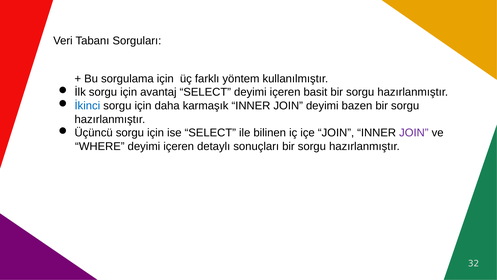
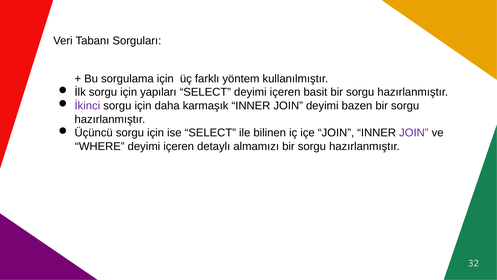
avantaj: avantaj -> yapıları
İkinci colour: blue -> purple
sonuçları: sonuçları -> almamızı
